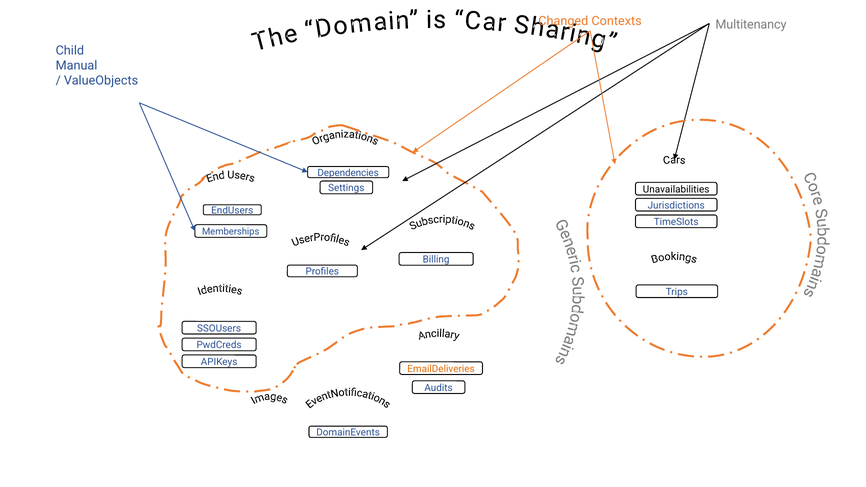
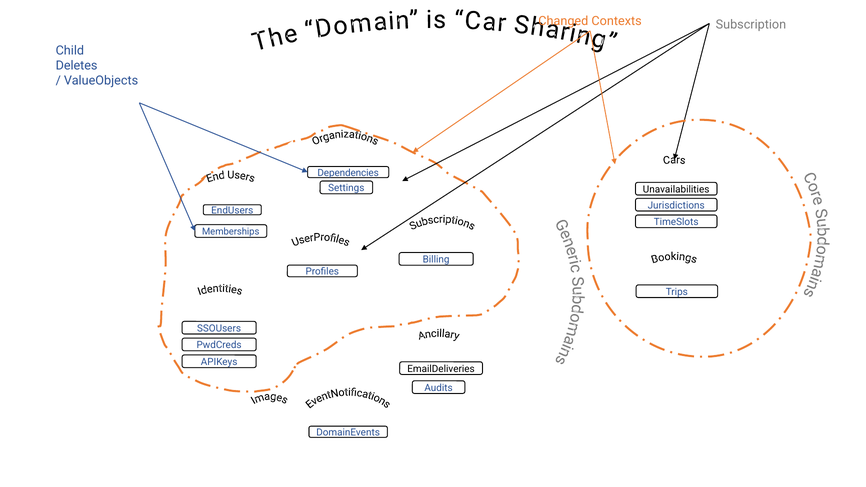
Multitenancy: Multitenancy -> Subscription
Manual: Manual -> Deletes
EmailDeliveries colour: orange -> black
